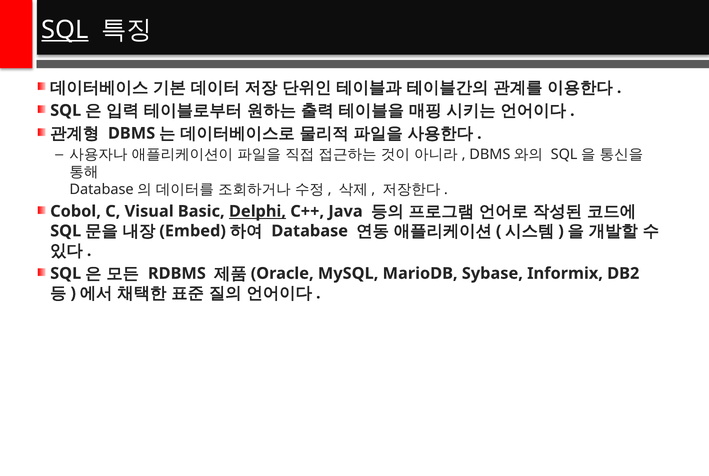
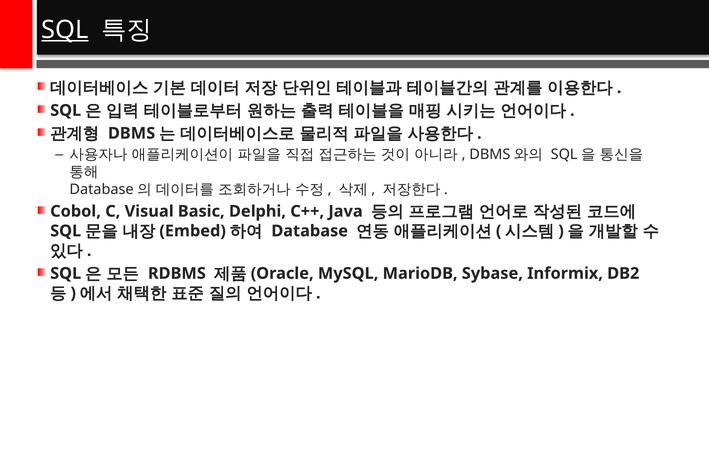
Delphi underline: present -> none
